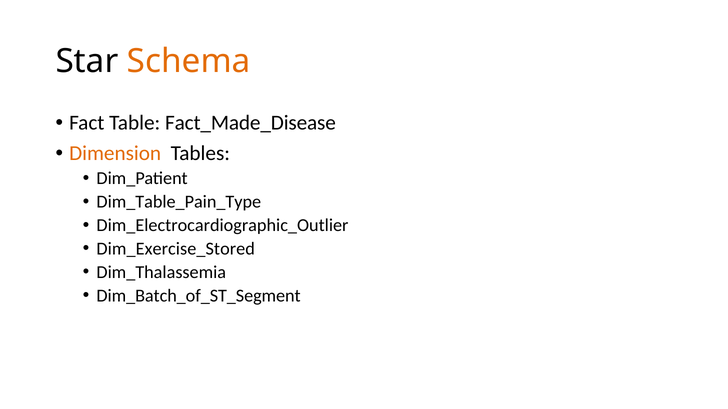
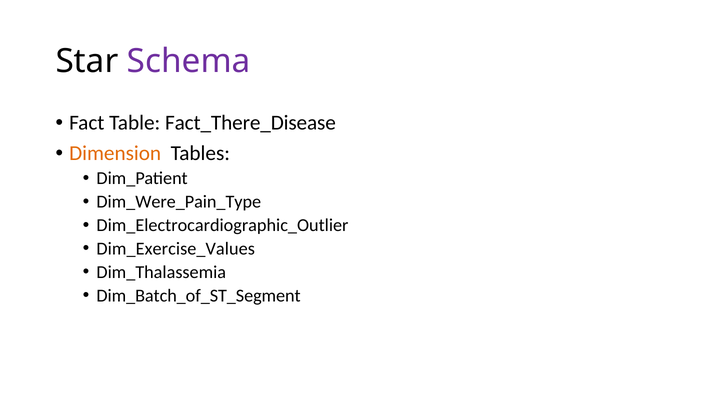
Schema colour: orange -> purple
Fact_Made_Disease: Fact_Made_Disease -> Fact_There_Disease
Dim_Table_Pain_Type: Dim_Table_Pain_Type -> Dim_Were_Pain_Type
Dim_Exercise_Stored: Dim_Exercise_Stored -> Dim_Exercise_Values
